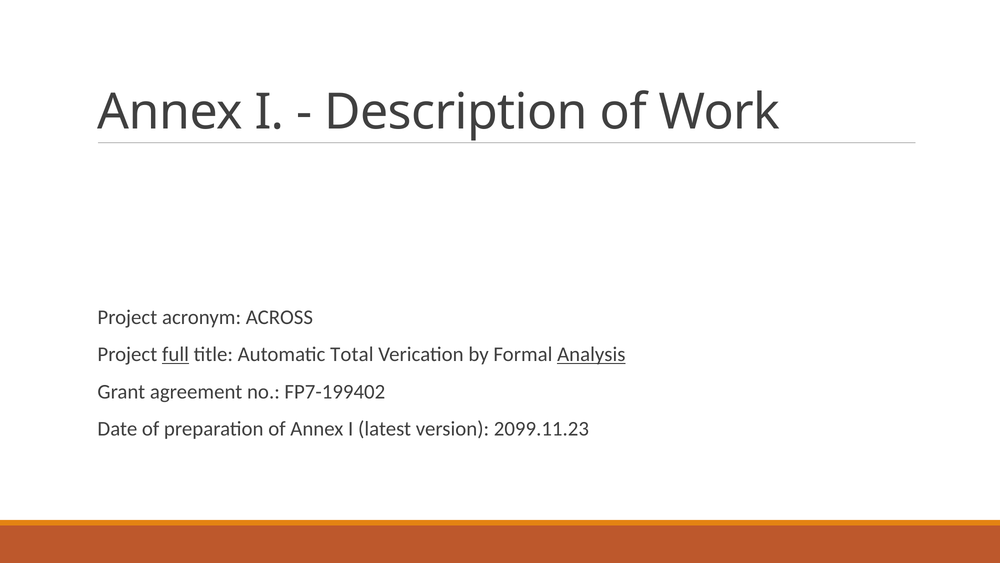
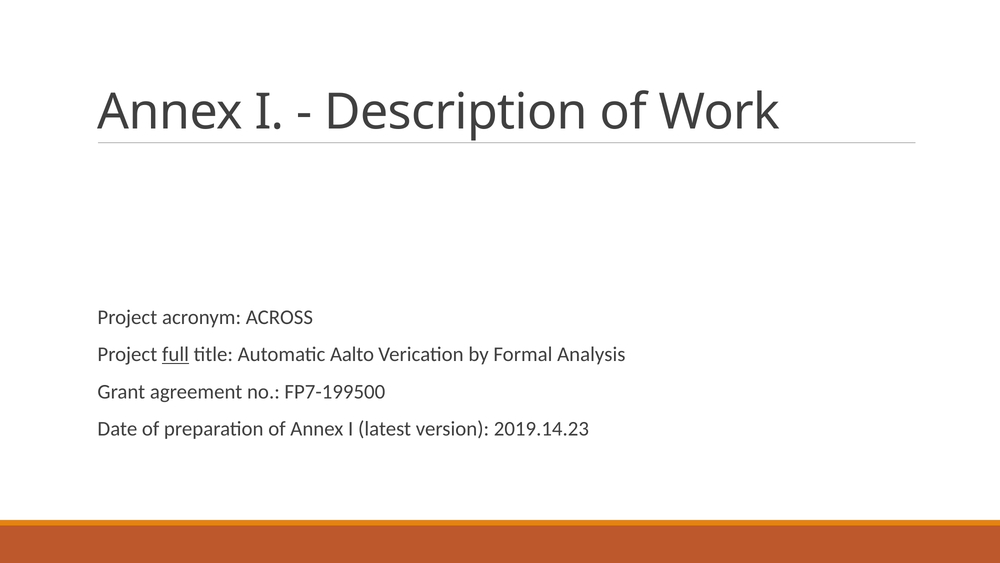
Total: Total -> Aalto
Analysis underline: present -> none
FP7-199402: FP7-199402 -> FP7-199500
2099.11.23: 2099.11.23 -> 2019.14.23
